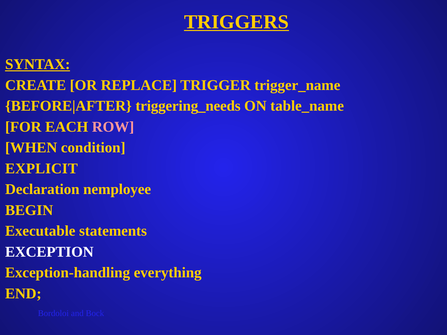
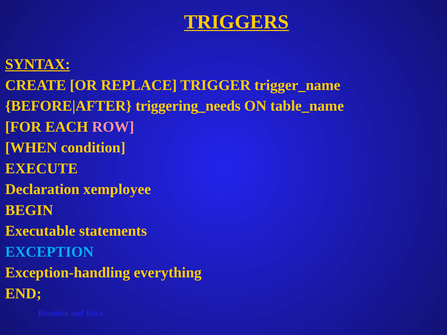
EXPLICIT: EXPLICIT -> EXECUTE
nemployee: nemployee -> xemployee
EXCEPTION colour: white -> light blue
